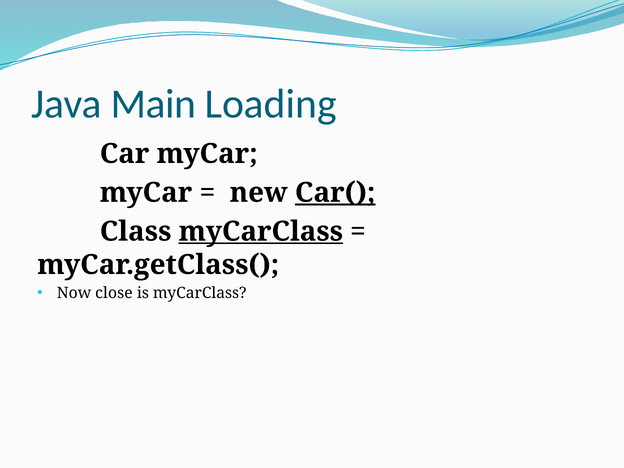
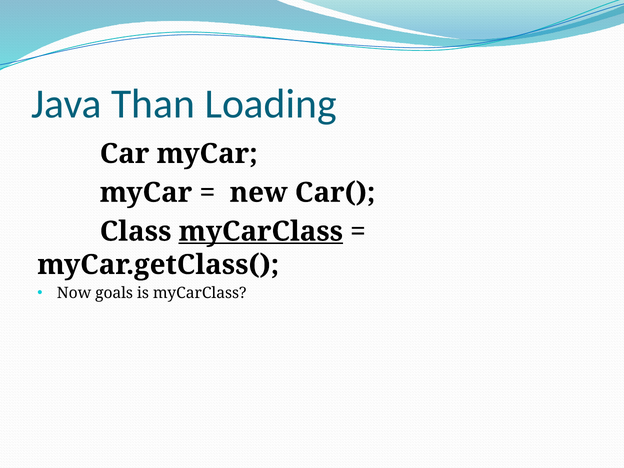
Main: Main -> Than
Car( underline: present -> none
close: close -> goals
